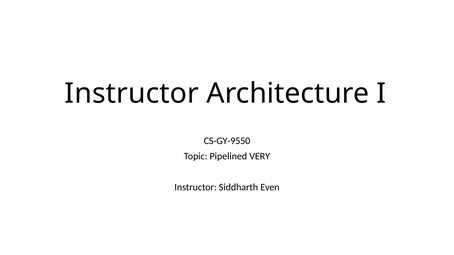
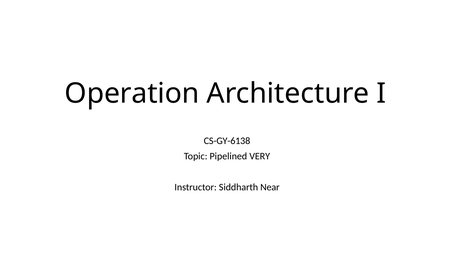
Instructor at (132, 93): Instructor -> Operation
CS-GY-9550: CS-GY-9550 -> CS-GY-6138
Even: Even -> Near
